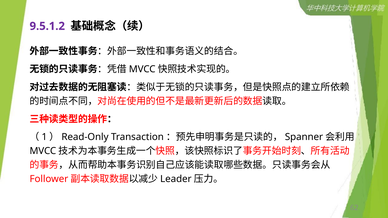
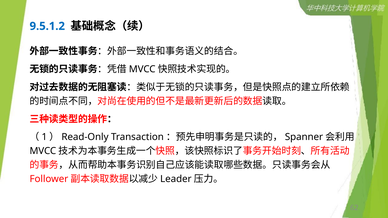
9.5.1.2 colour: purple -> blue
